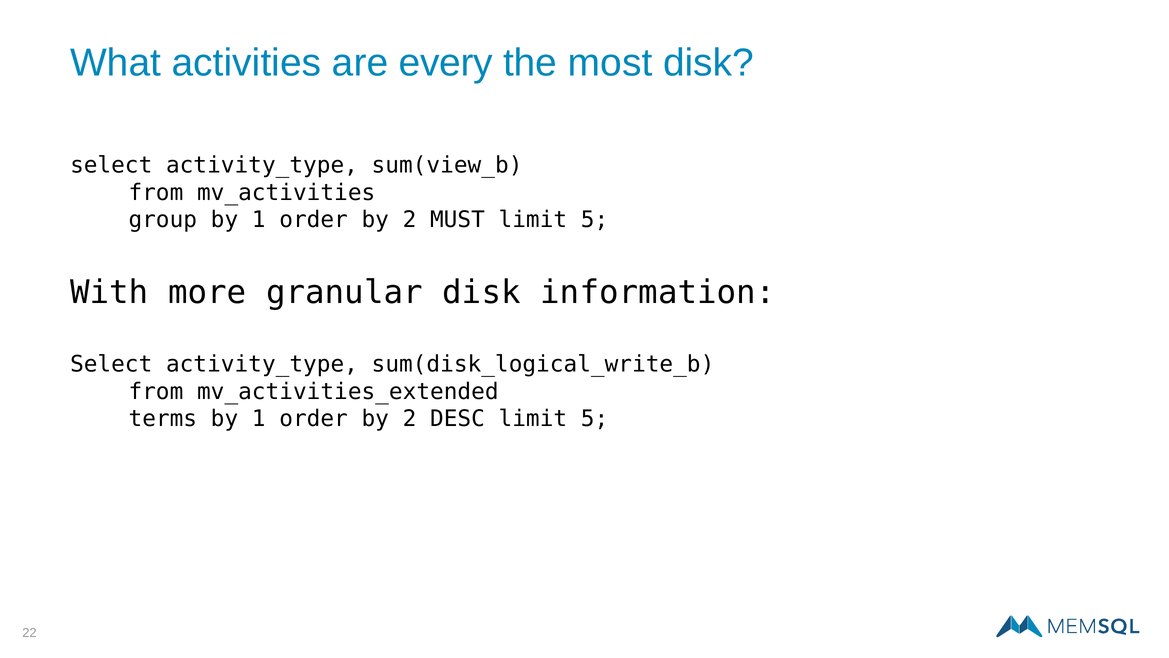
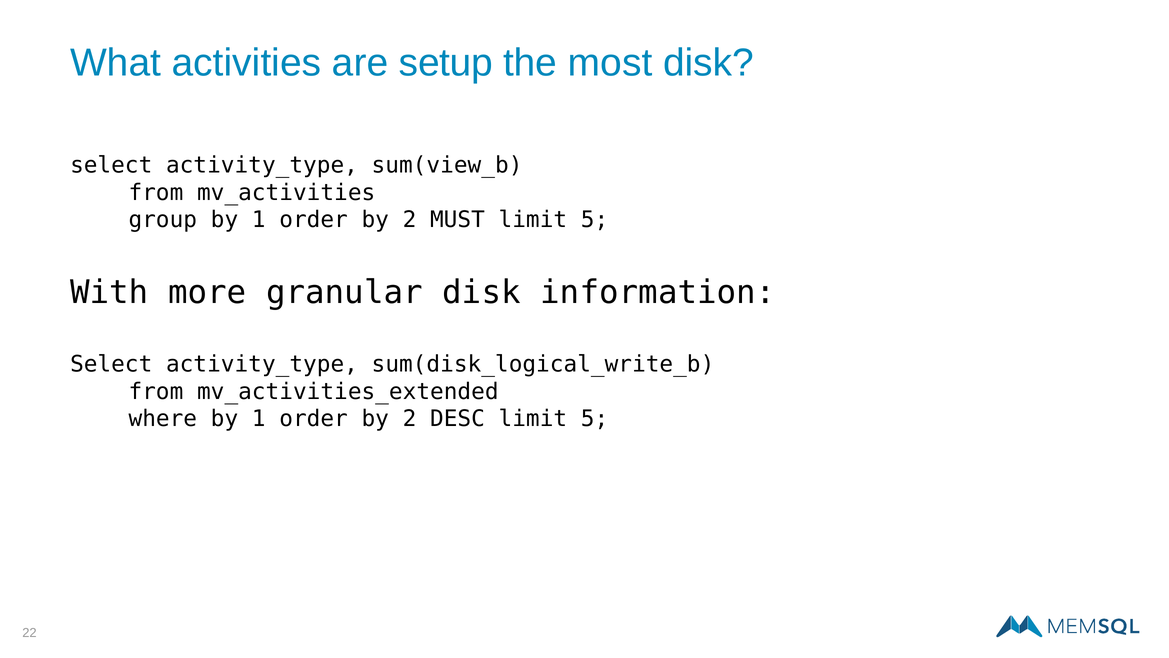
every: every -> setup
terms: terms -> where
